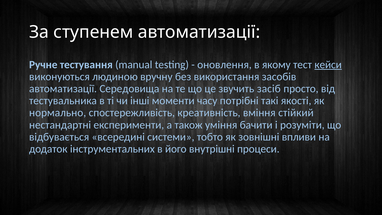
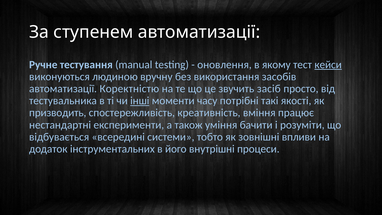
Середовища: Середовища -> Коректністю
інші underline: none -> present
нормально: нормально -> призводить
стійкий: стійкий -> працює
